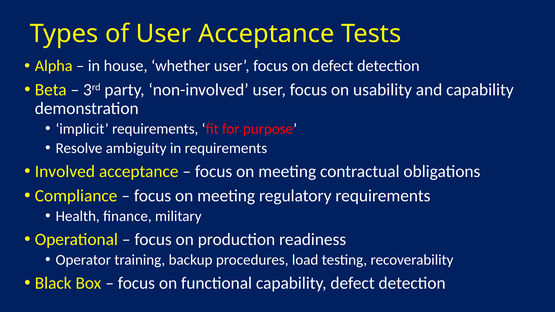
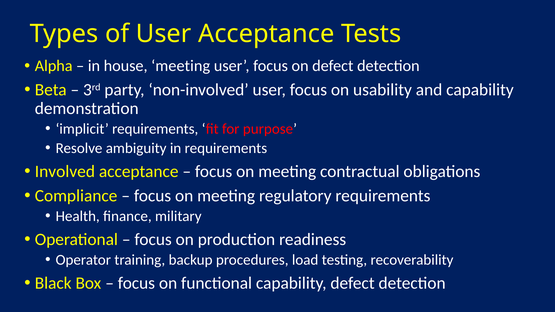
house whether: whether -> meeting
